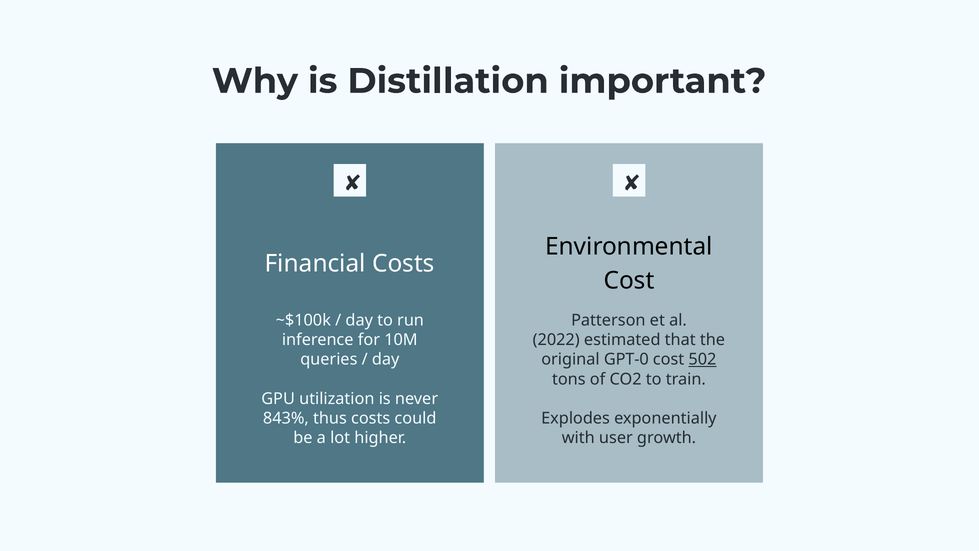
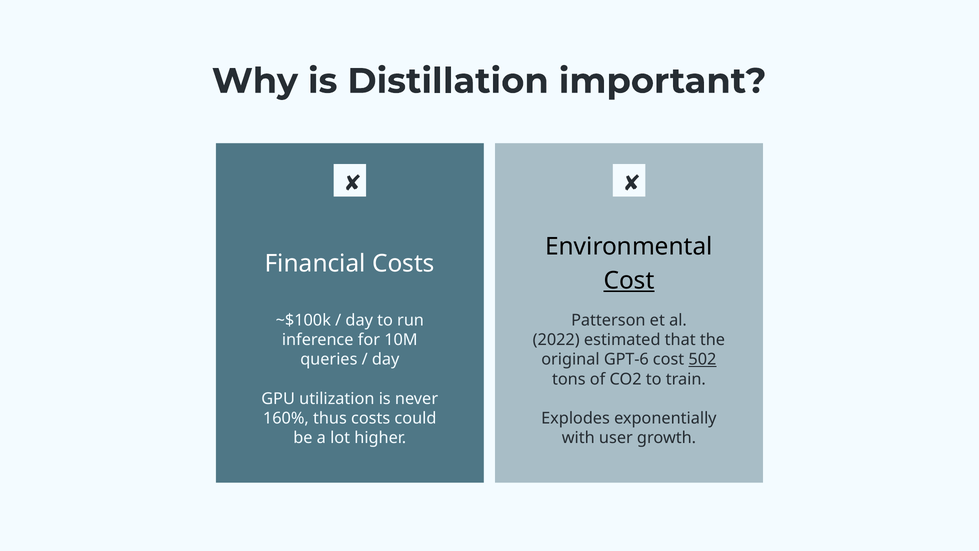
Cost at (629, 280) underline: none -> present
GPT-0: GPT-0 -> GPT-6
843%: 843% -> 160%
